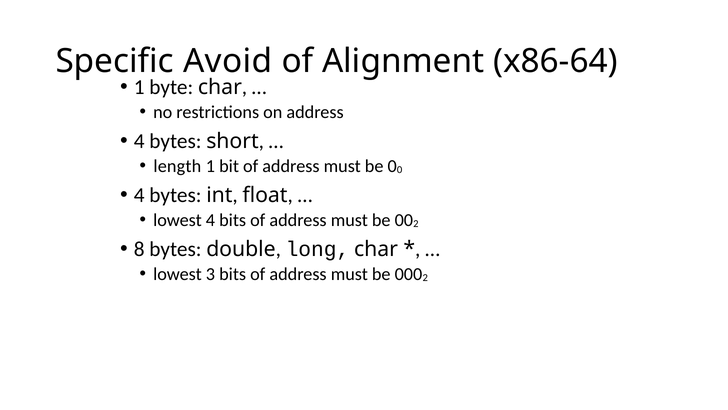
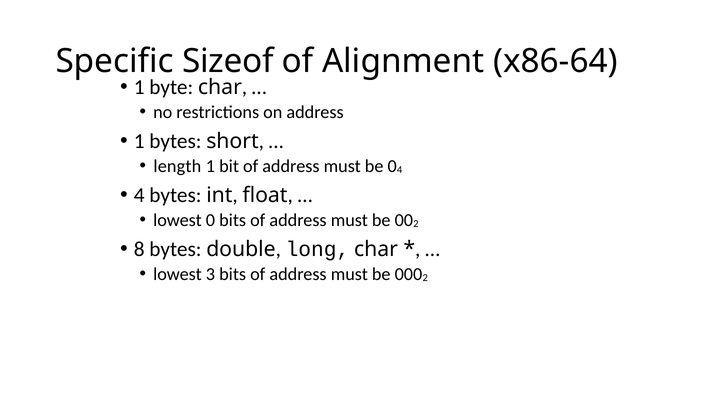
Avoid: Avoid -> Sizeof
4 at (139, 141): 4 -> 1
0 at (400, 170): 0 -> 4
lowest 4: 4 -> 0
